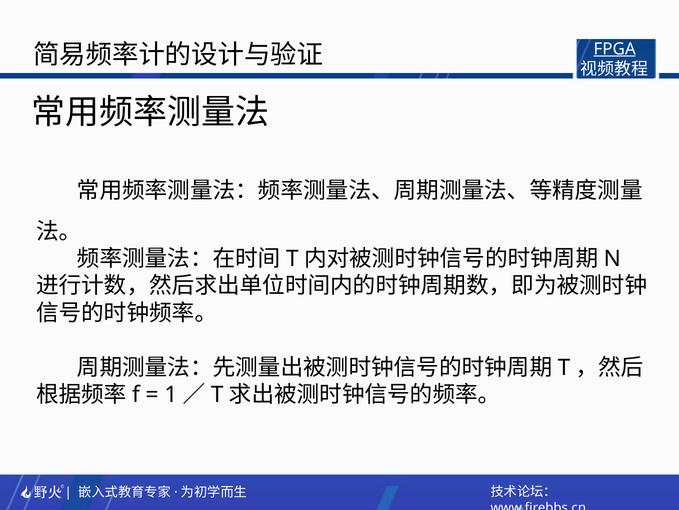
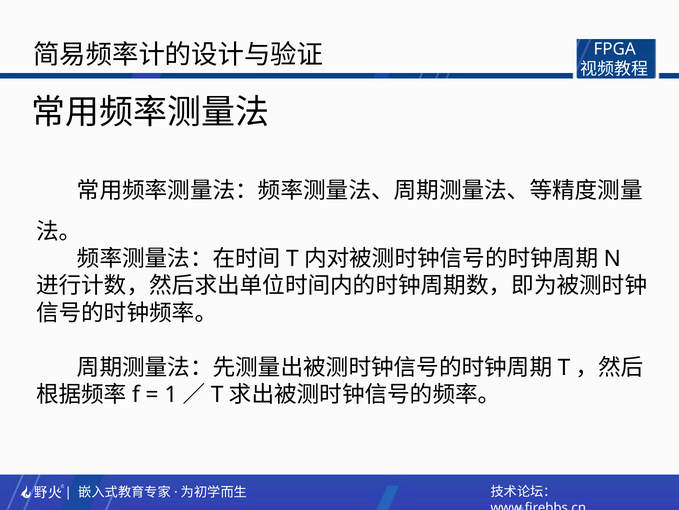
FPGA underline: present -> none
